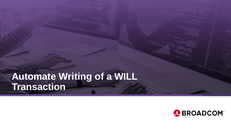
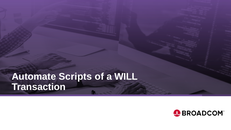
Writing: Writing -> Scripts
